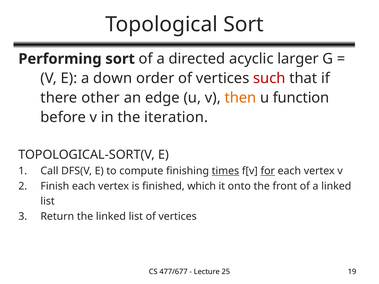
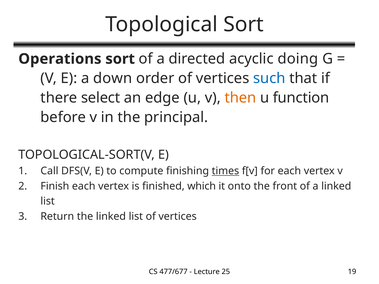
Performing: Performing -> Operations
larger: larger -> doing
such colour: red -> blue
other: other -> select
iteration: iteration -> principal
for underline: present -> none
